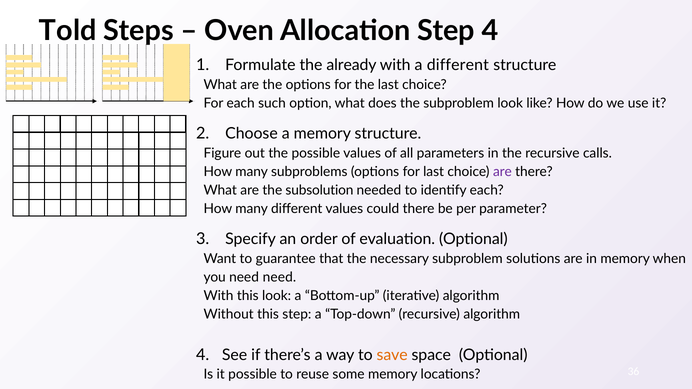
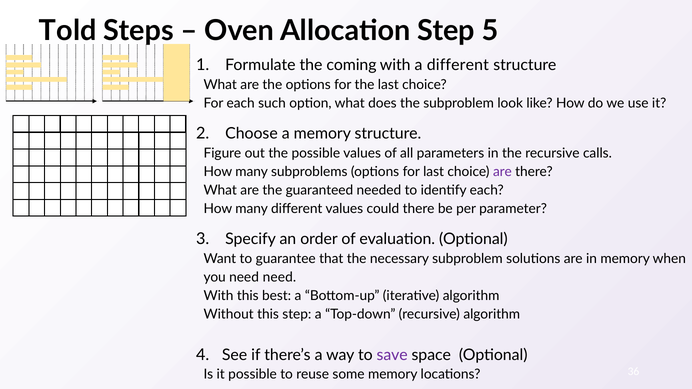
Step 4: 4 -> 5
already: already -> coming
subsolution: subsolution -> guaranteed
this look: look -> best
save colour: orange -> purple
